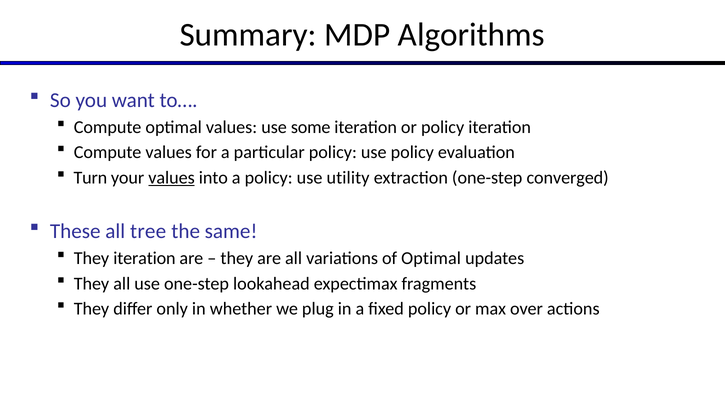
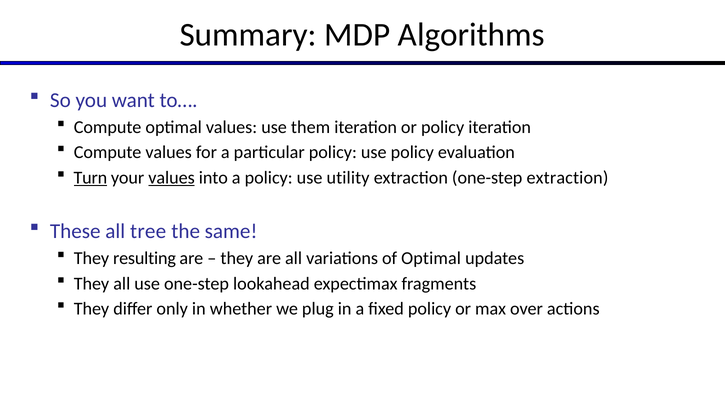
some: some -> them
Turn underline: none -> present
one-step converged: converged -> extraction
They iteration: iteration -> resulting
